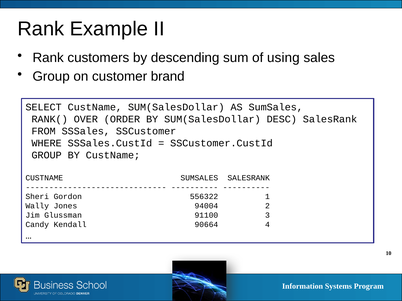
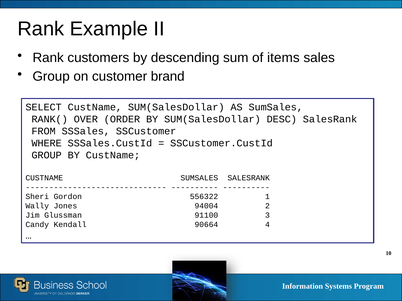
using: using -> items
